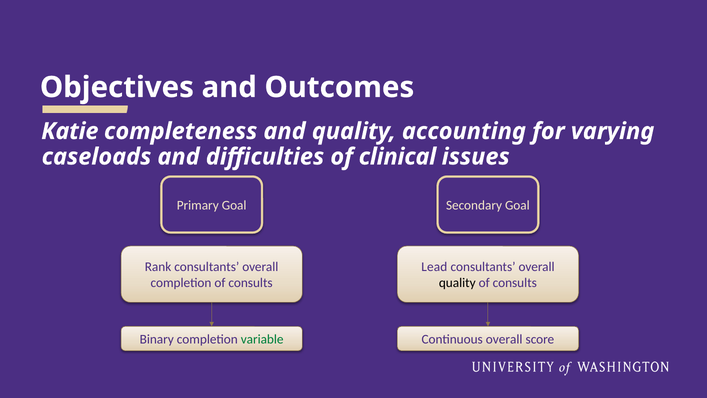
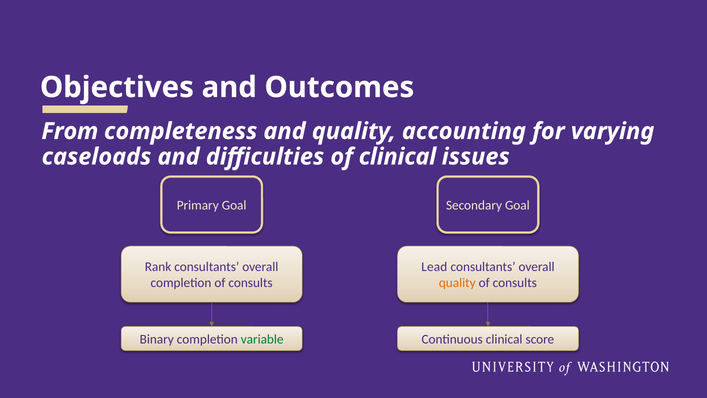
Katie: Katie -> From
quality at (457, 283) colour: black -> orange
Continuous overall: overall -> clinical
